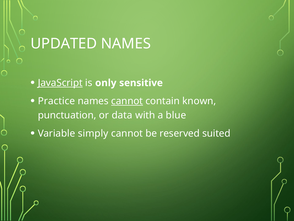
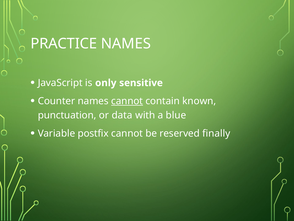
UPDATED: UPDATED -> PRACTICE
JavaScript underline: present -> none
Practice: Practice -> Counter
simply: simply -> postfix
suited: suited -> finally
